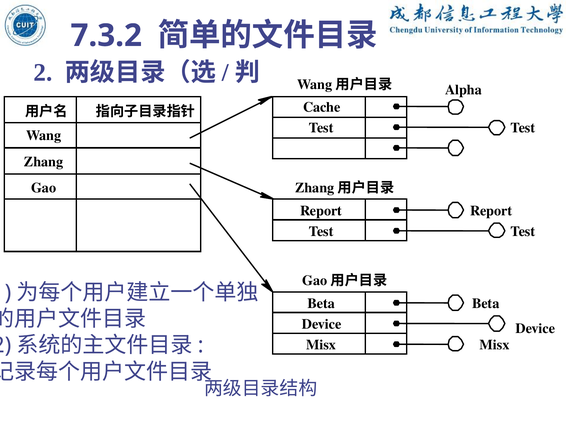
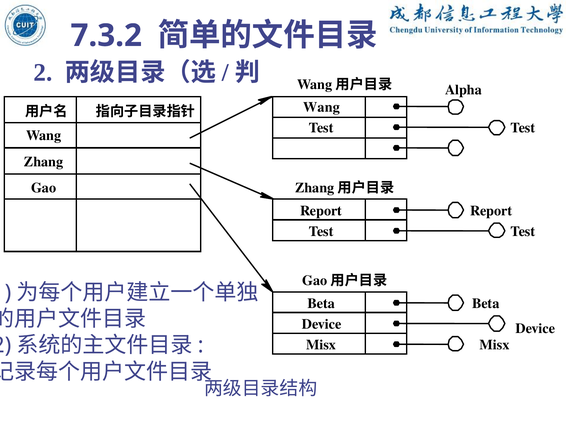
Cache at (322, 107): Cache -> Wang
